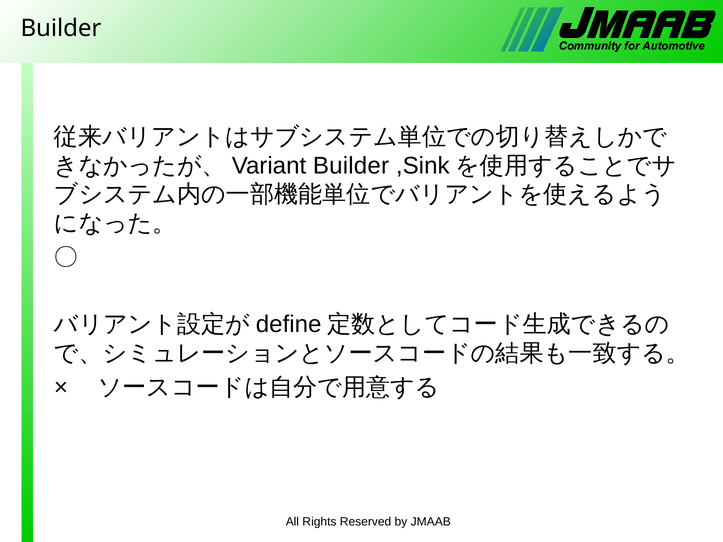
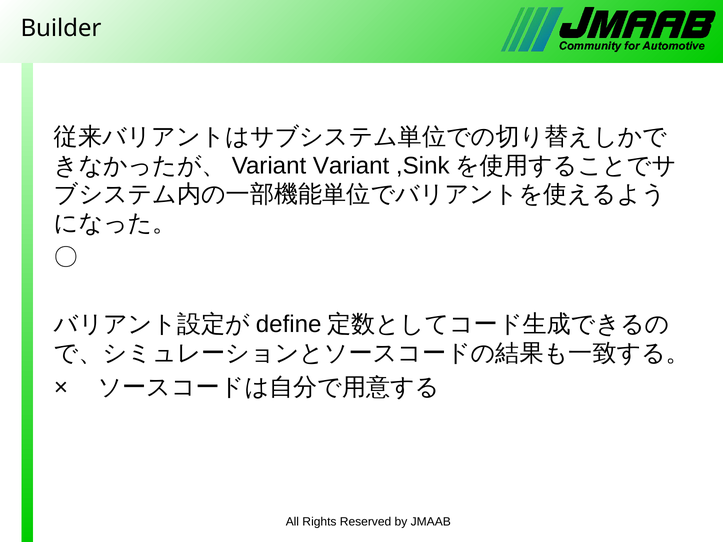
Variant Builder: Builder -> Variant
